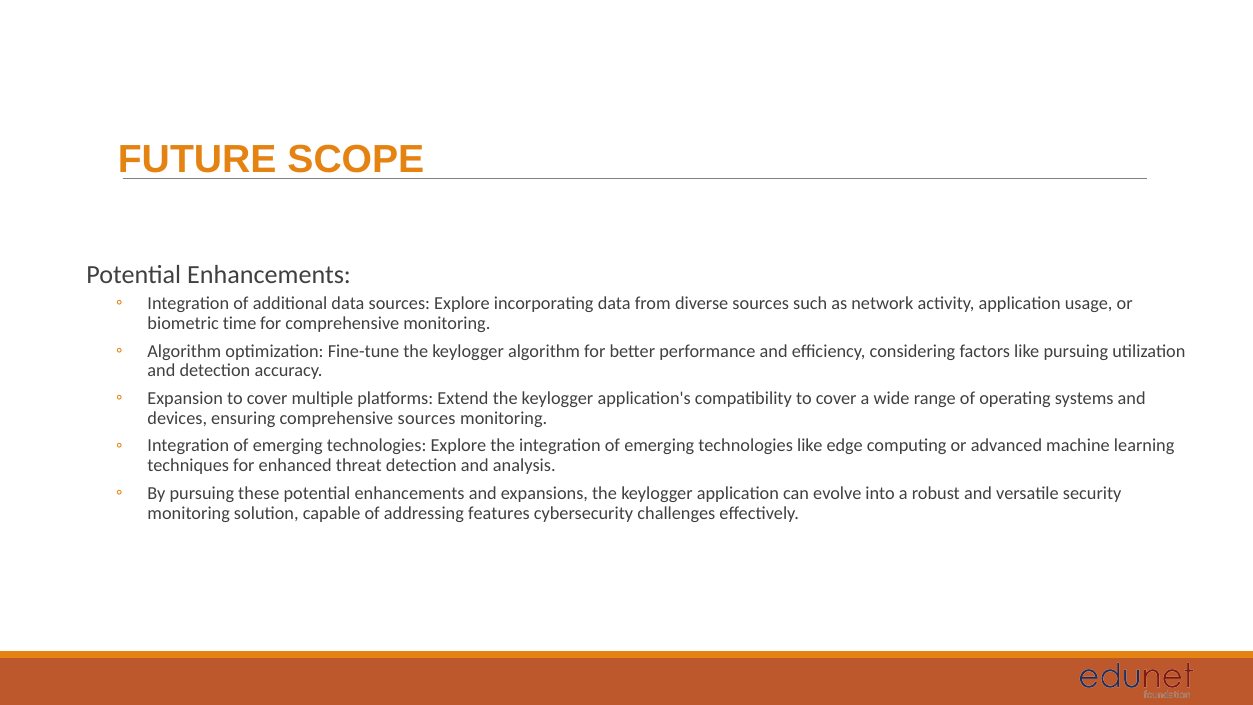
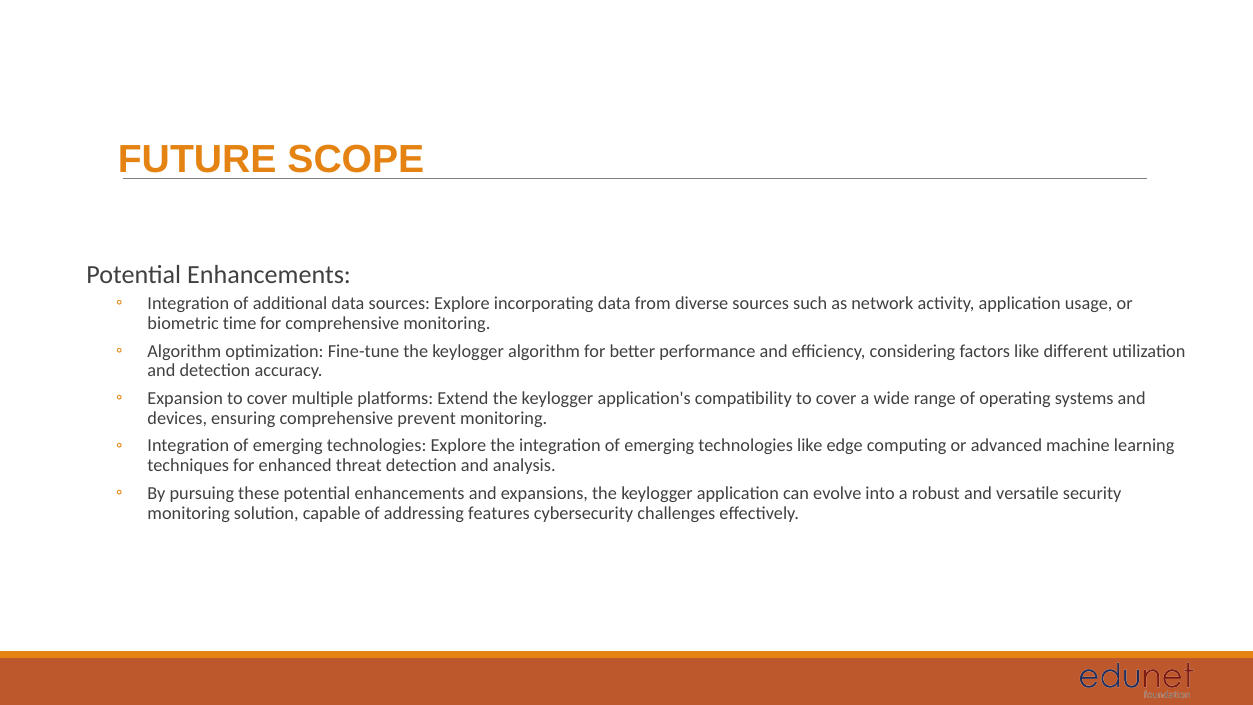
like pursuing: pursuing -> different
comprehensive sources: sources -> prevent
